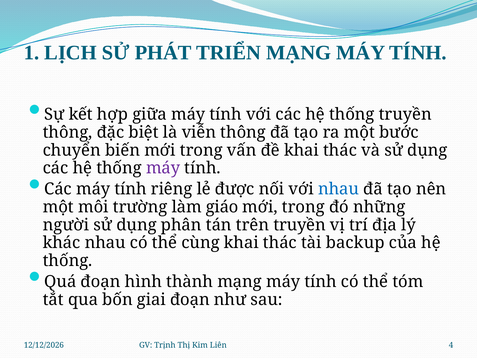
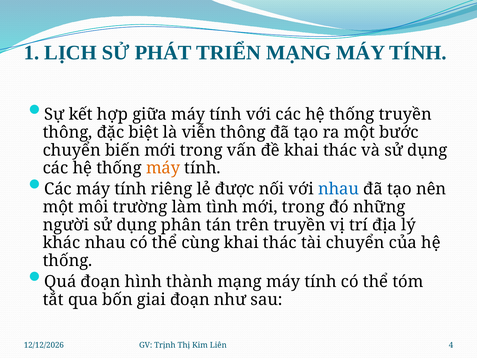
máy at (163, 168) colour: purple -> orange
giáo: giáo -> tình
tài backup: backup -> chuyển
